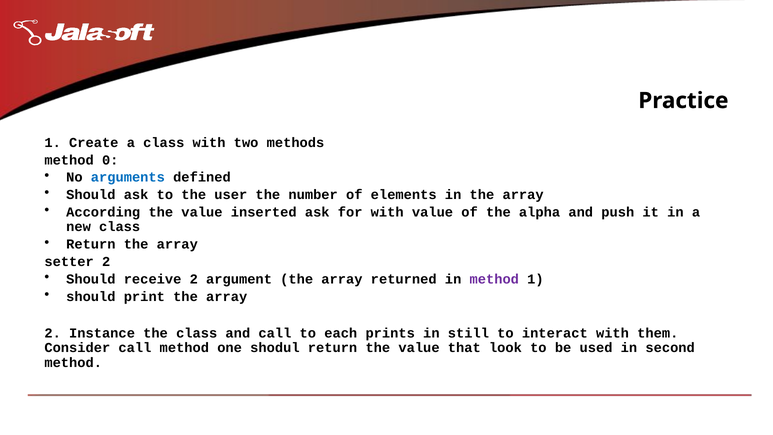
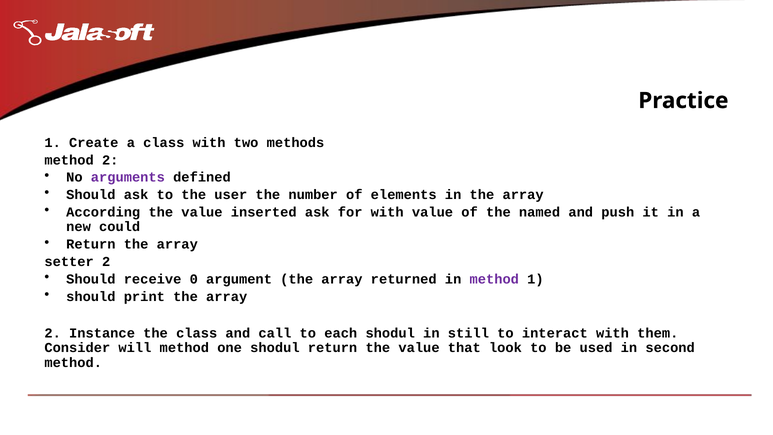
method 0: 0 -> 2
arguments colour: blue -> purple
alpha: alpha -> named
new class: class -> could
receive 2: 2 -> 0
each prints: prints -> shodul
Consider call: call -> will
